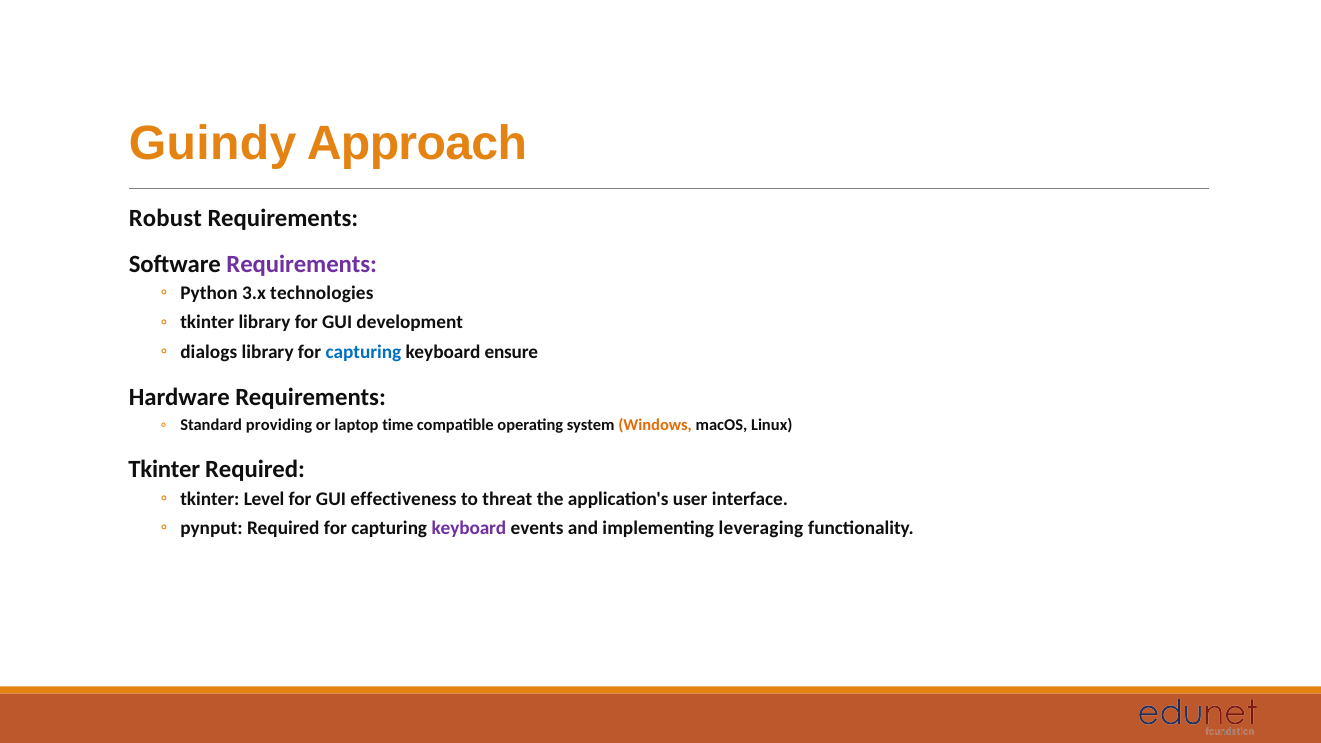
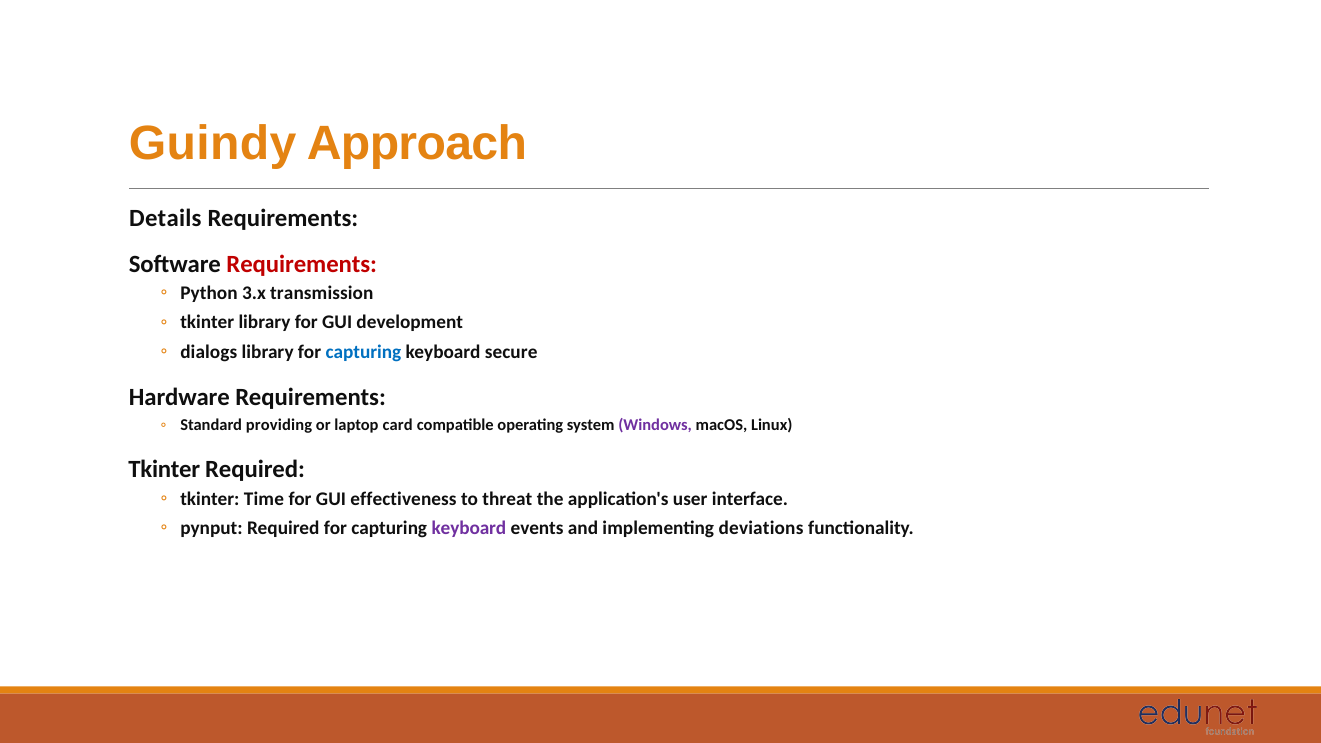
Robust: Robust -> Details
Requirements at (302, 264) colour: purple -> red
technologies: technologies -> transmission
ensure: ensure -> secure
time: time -> card
Windows colour: orange -> purple
Level: Level -> Time
leveraging: leveraging -> deviations
